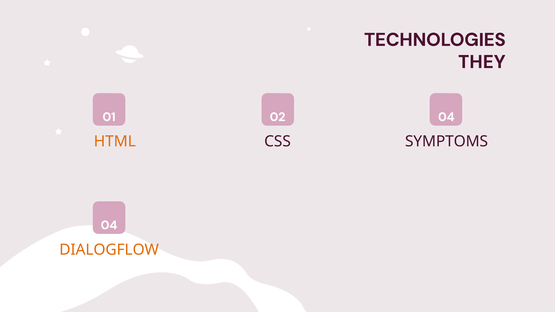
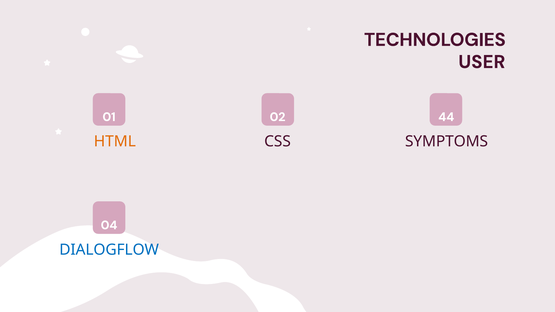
THEY: THEY -> USER
02 04: 04 -> 44
DIALOGFLOW colour: orange -> blue
